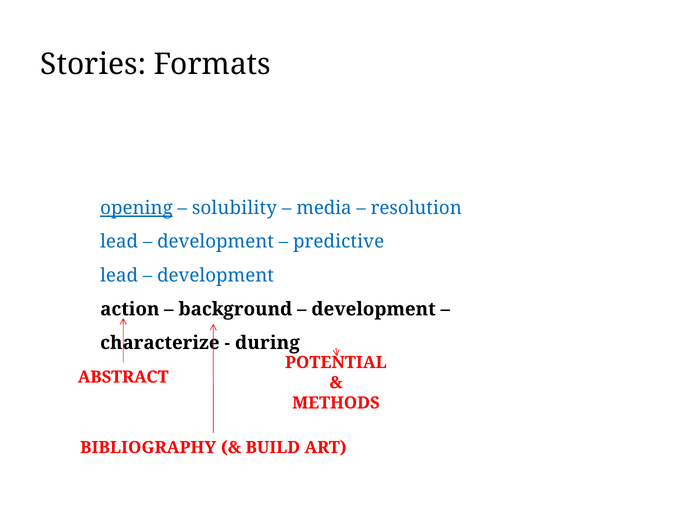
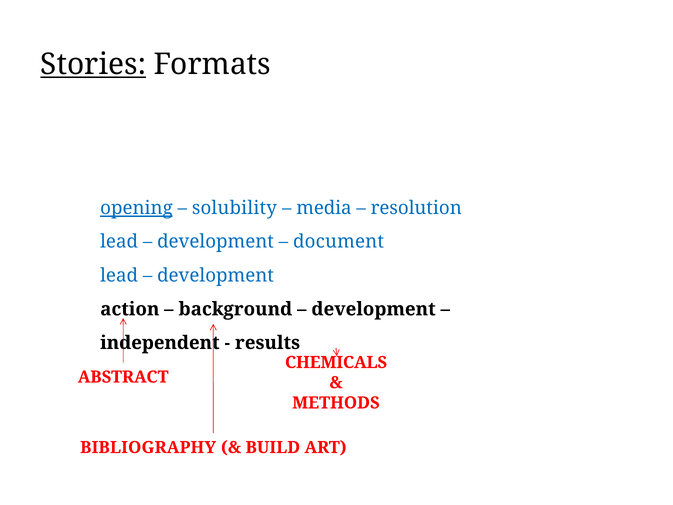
Stories underline: none -> present
predictive: predictive -> document
characterize: characterize -> independent
during: during -> results
POTENTIAL: POTENTIAL -> CHEMICALS
